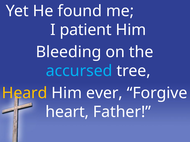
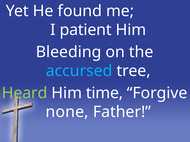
Heard colour: yellow -> light green
ever: ever -> time
heart: heart -> none
